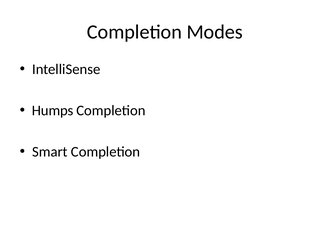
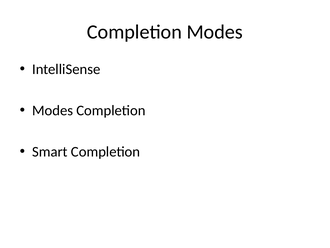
Humps at (53, 110): Humps -> Modes
